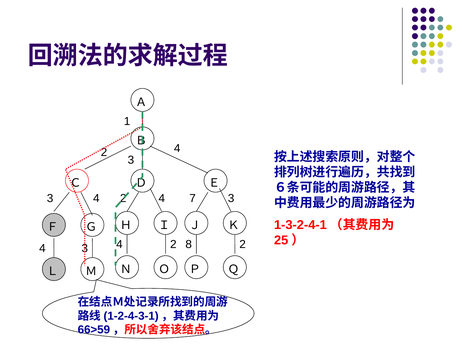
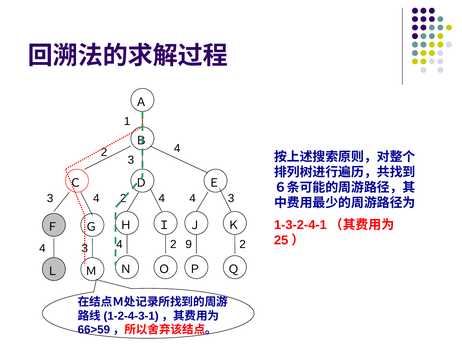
2 4 7: 7 -> 4
8: 8 -> 9
